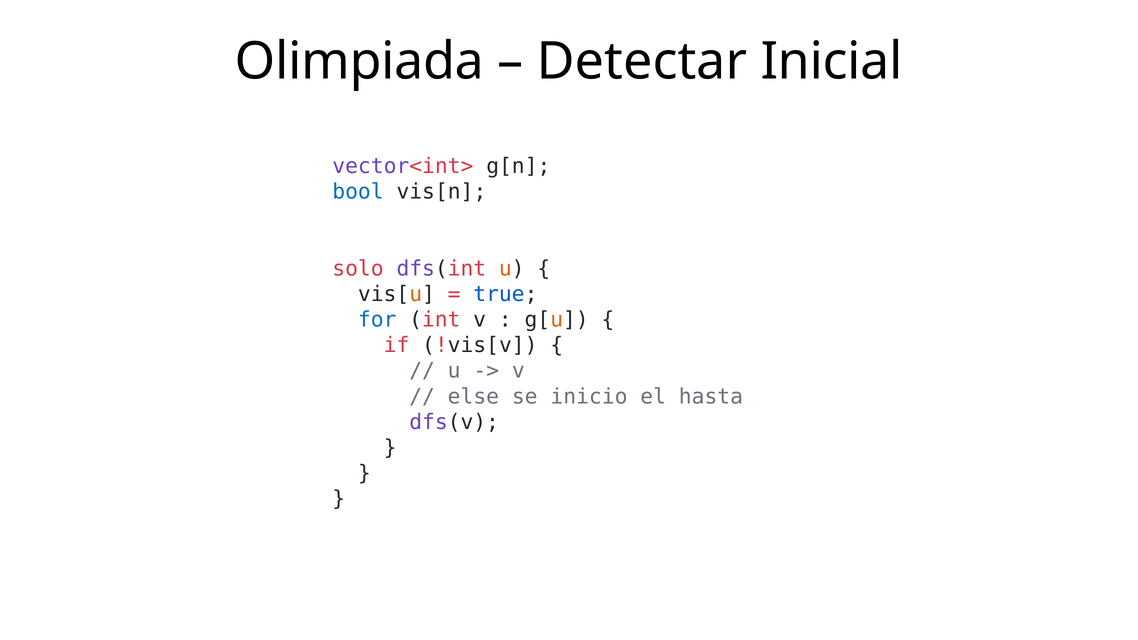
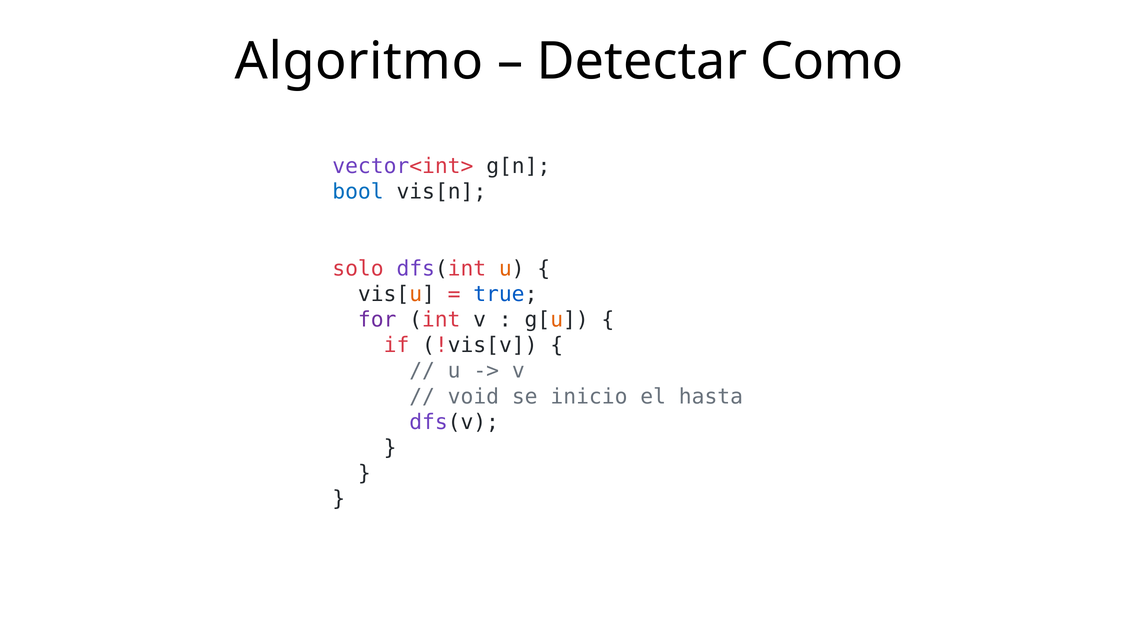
Olimpiada: Olimpiada -> Algoritmo
Inicial: Inicial -> Como
for colour: blue -> purple
else: else -> void
